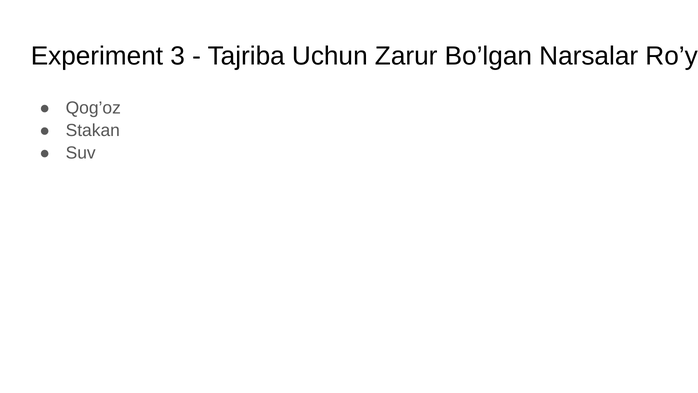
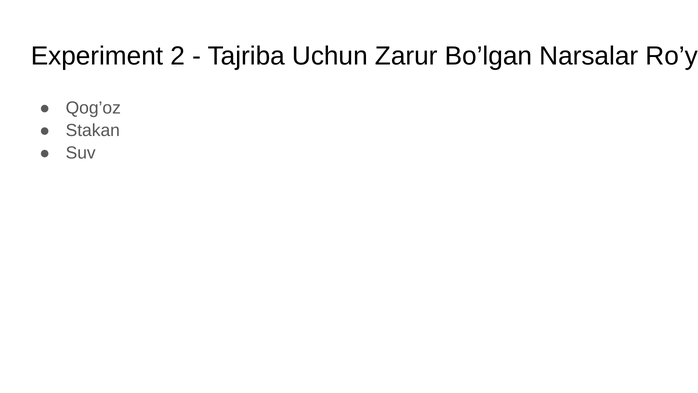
3: 3 -> 2
